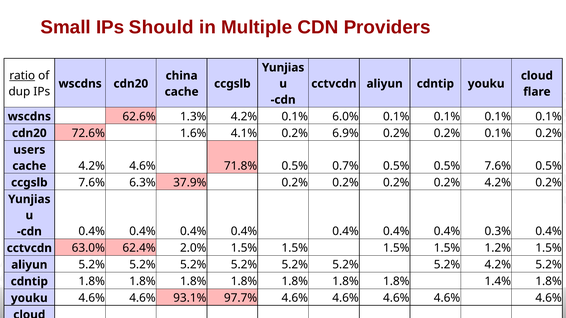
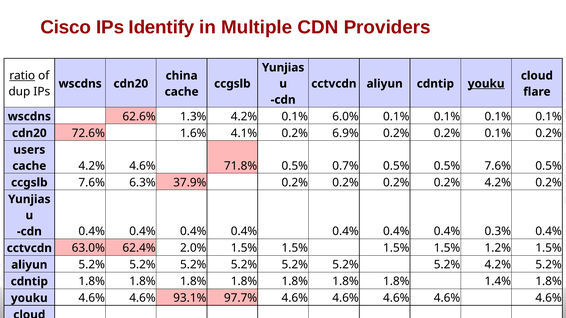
Small: Small -> Cisco
Should: Should -> Identify
youku at (486, 84) underline: none -> present
